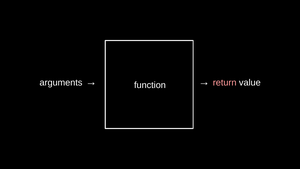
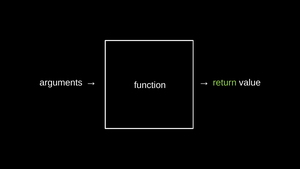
return colour: pink -> light green
